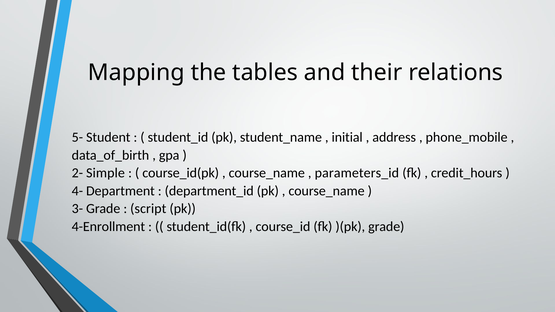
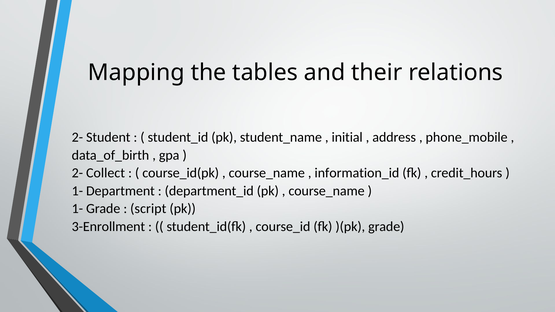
5- at (77, 138): 5- -> 2-
Simple: Simple -> Collect
parameters_id: parameters_id -> information_id
4- at (77, 191): 4- -> 1-
3- at (77, 209): 3- -> 1-
4-Enrollment: 4-Enrollment -> 3-Enrollment
